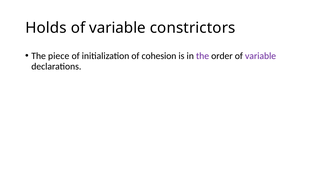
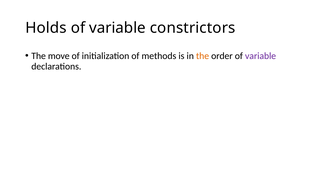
piece: piece -> move
cohesion: cohesion -> methods
the at (203, 56) colour: purple -> orange
